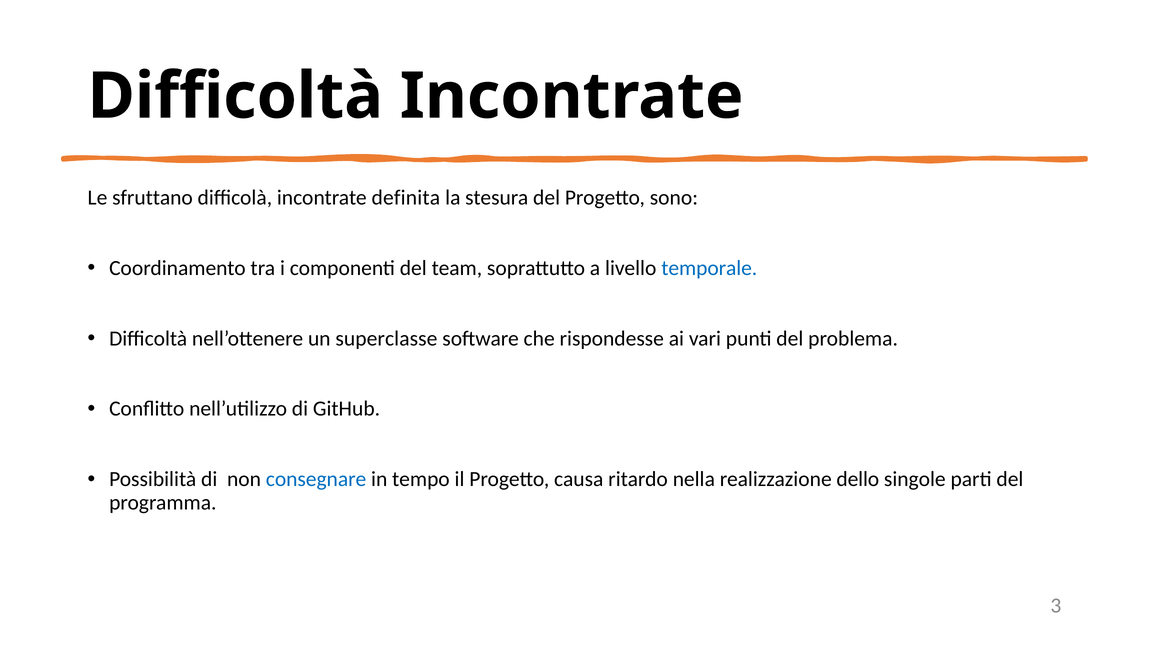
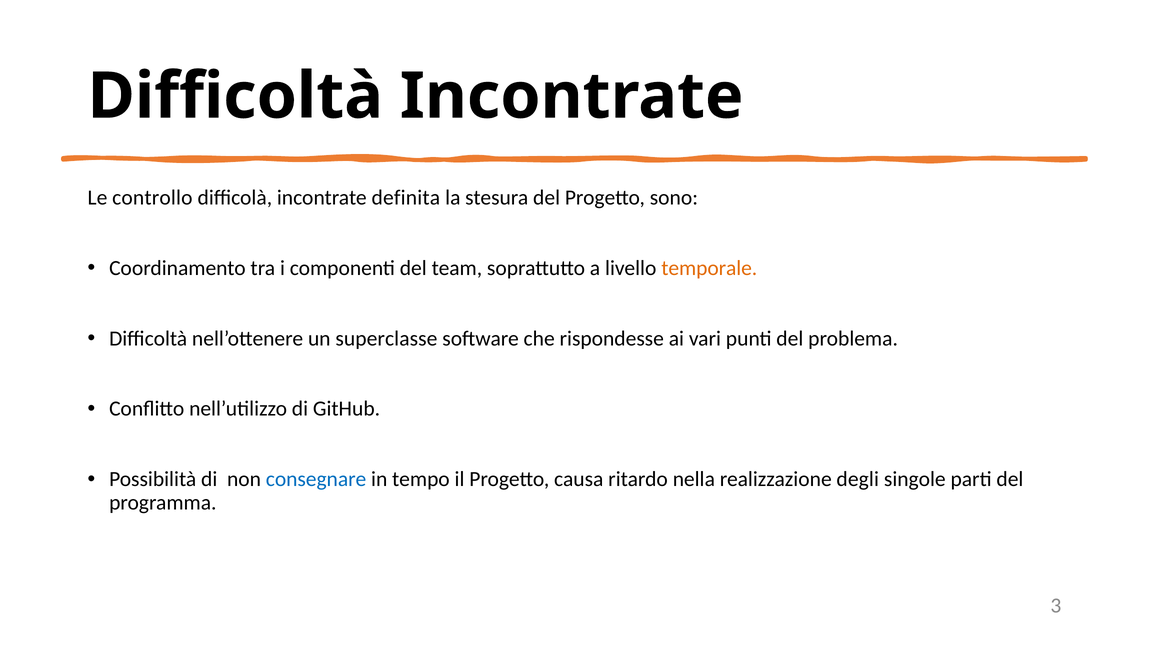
sfruttano: sfruttano -> controllo
temporale colour: blue -> orange
dello: dello -> degli
